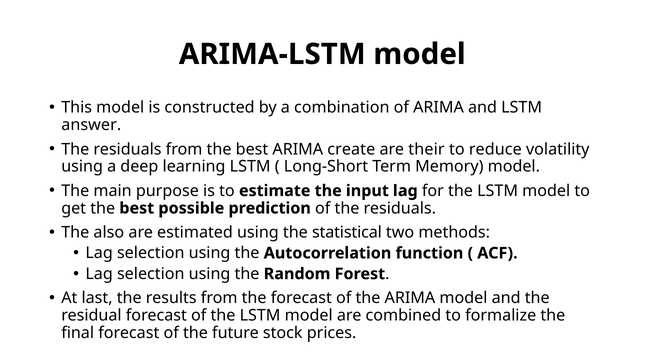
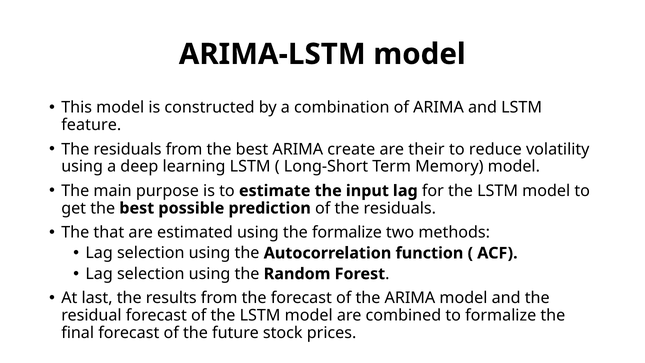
answer: answer -> feature
also: also -> that
the statistical: statistical -> formalize
